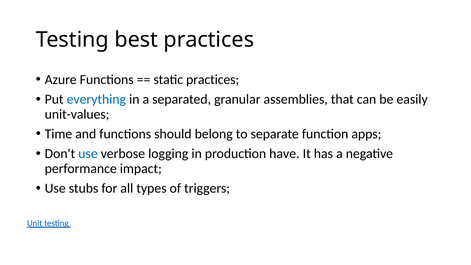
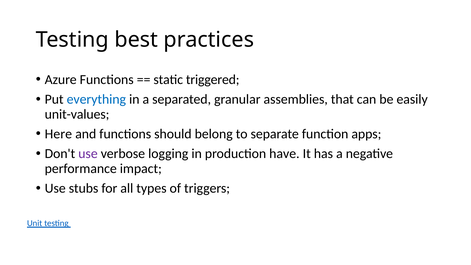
static practices: practices -> triggered
Time: Time -> Here
use at (88, 154) colour: blue -> purple
